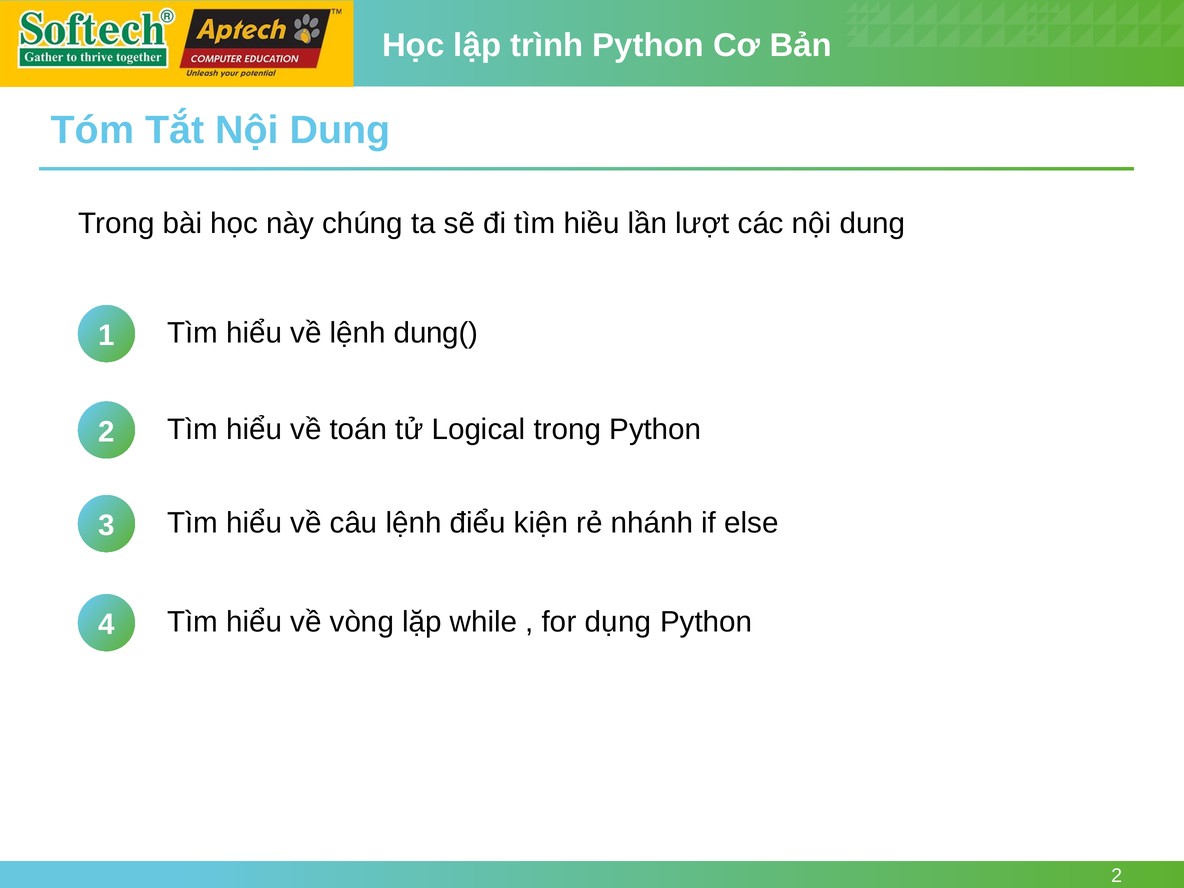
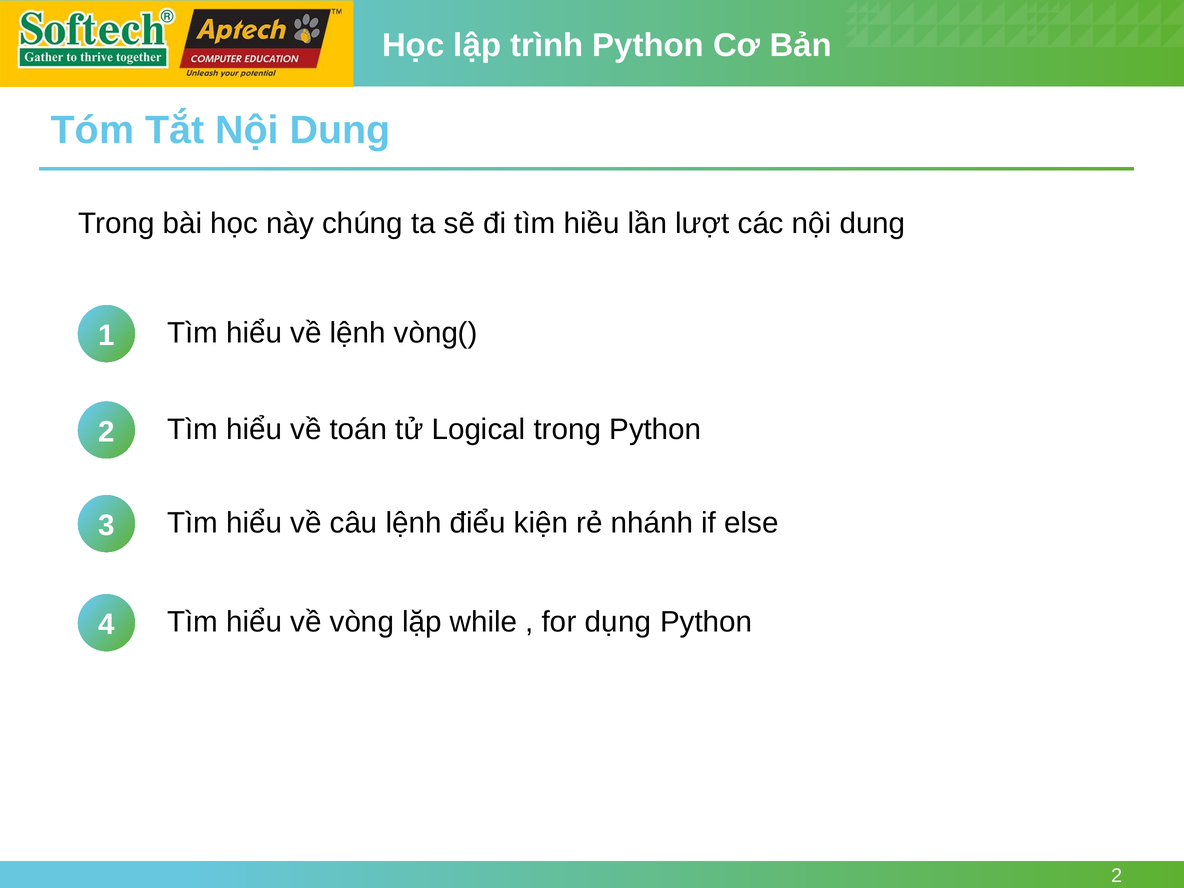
dung(: dung( -> vòng(
